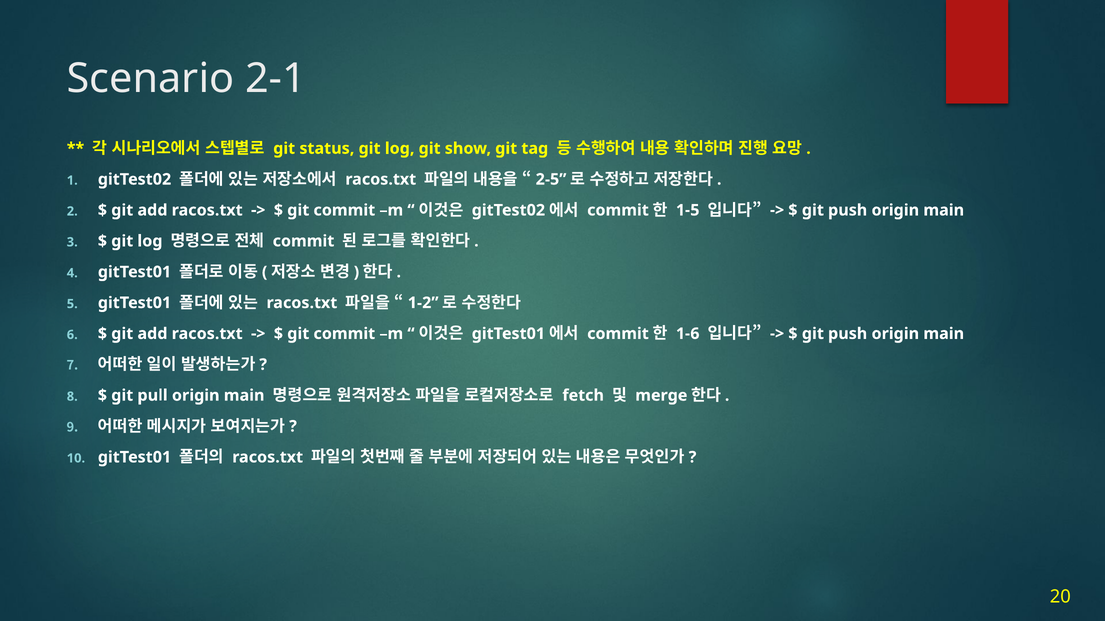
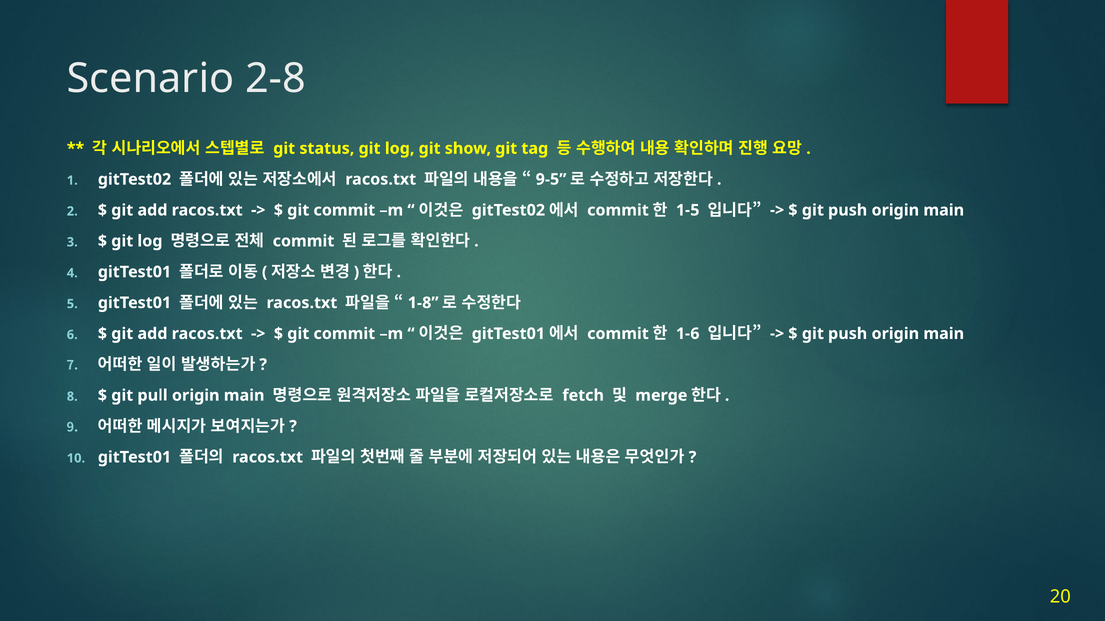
2-1: 2-1 -> 2-8
2-5: 2-5 -> 9-5
1-2: 1-2 -> 1-8
